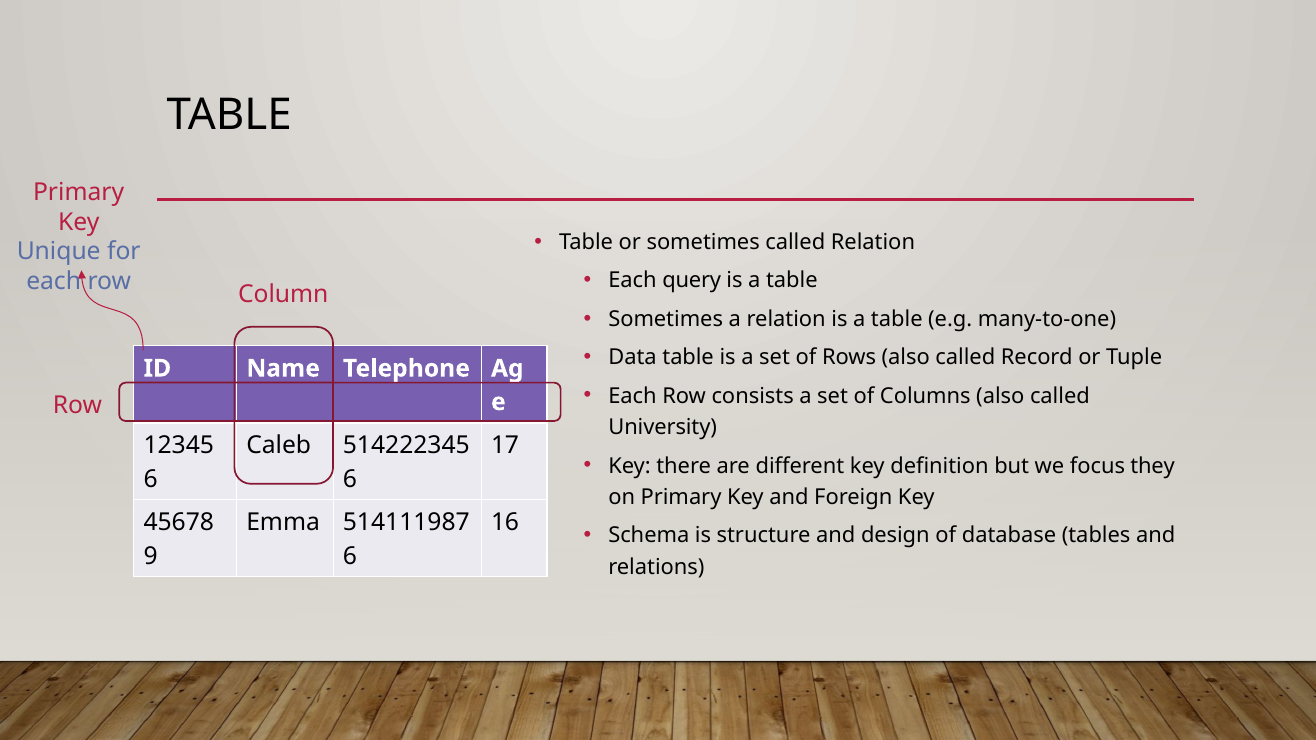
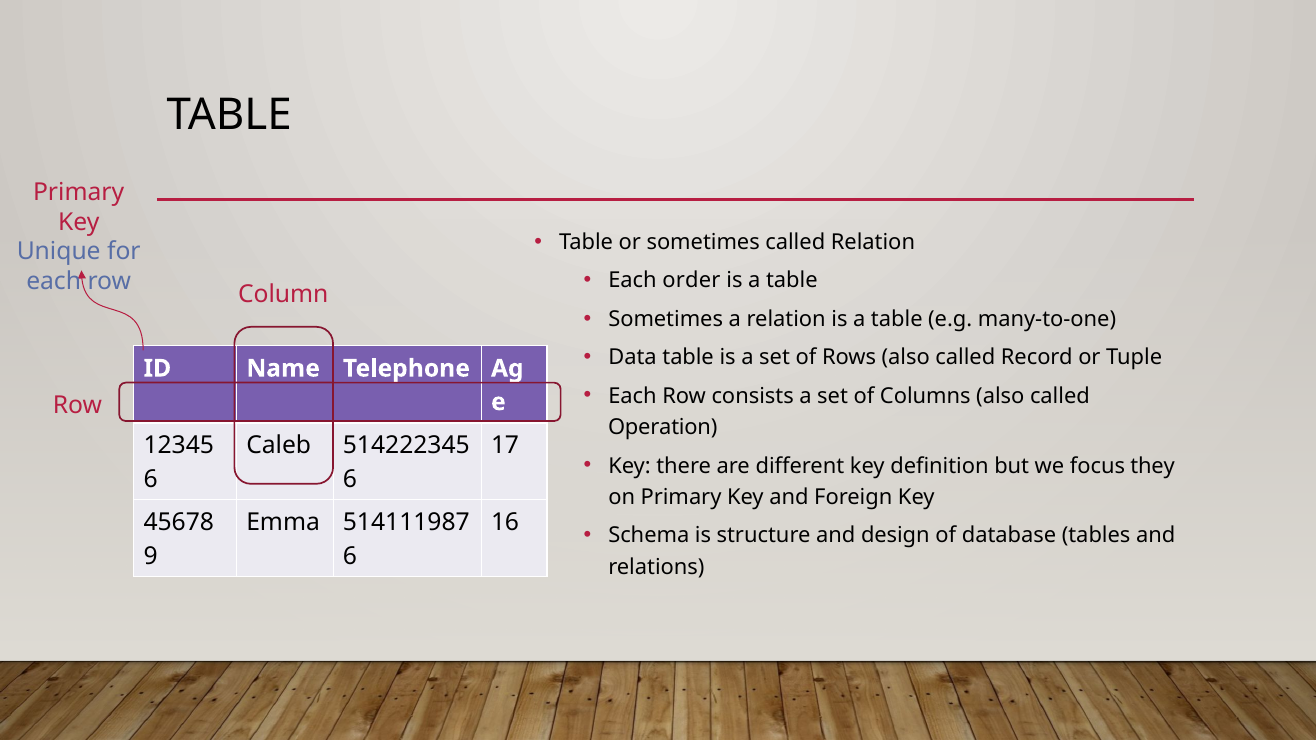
query: query -> order
University: University -> Operation
